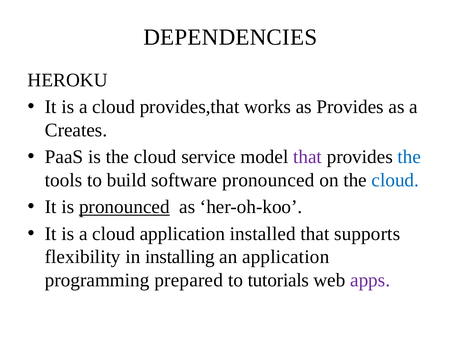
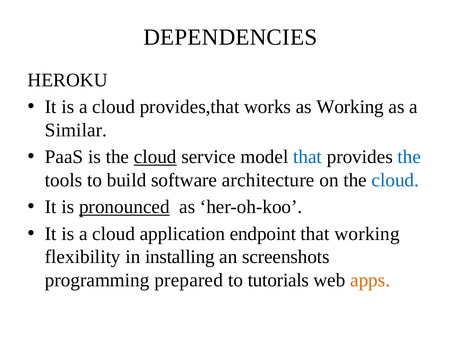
as Provides: Provides -> Working
Creates: Creates -> Similar
cloud at (155, 157) underline: none -> present
that at (308, 157) colour: purple -> blue
software pronounced: pronounced -> architecture
installed: installed -> endpoint
that supports: supports -> working
an application: application -> screenshots
apps colour: purple -> orange
